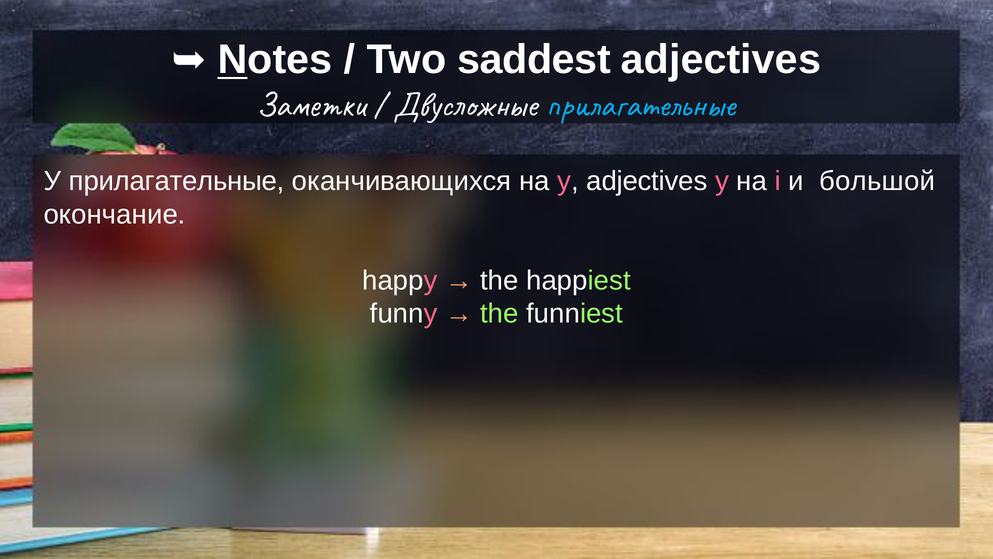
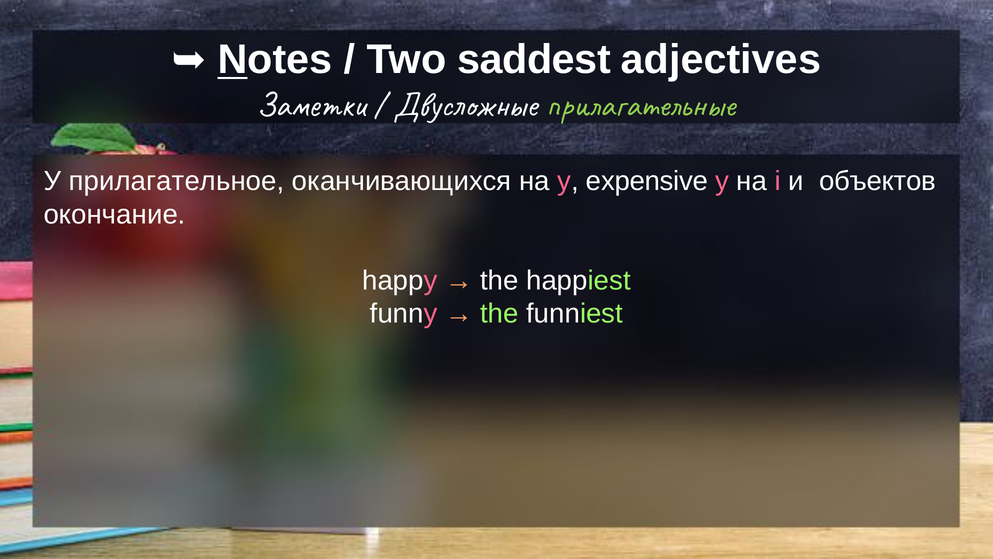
прилагательные at (641, 105) colour: light blue -> light green
У прилагательные: прилагательные -> прилагательное
y adjectives: adjectives -> expensive
большой: большой -> объектов
